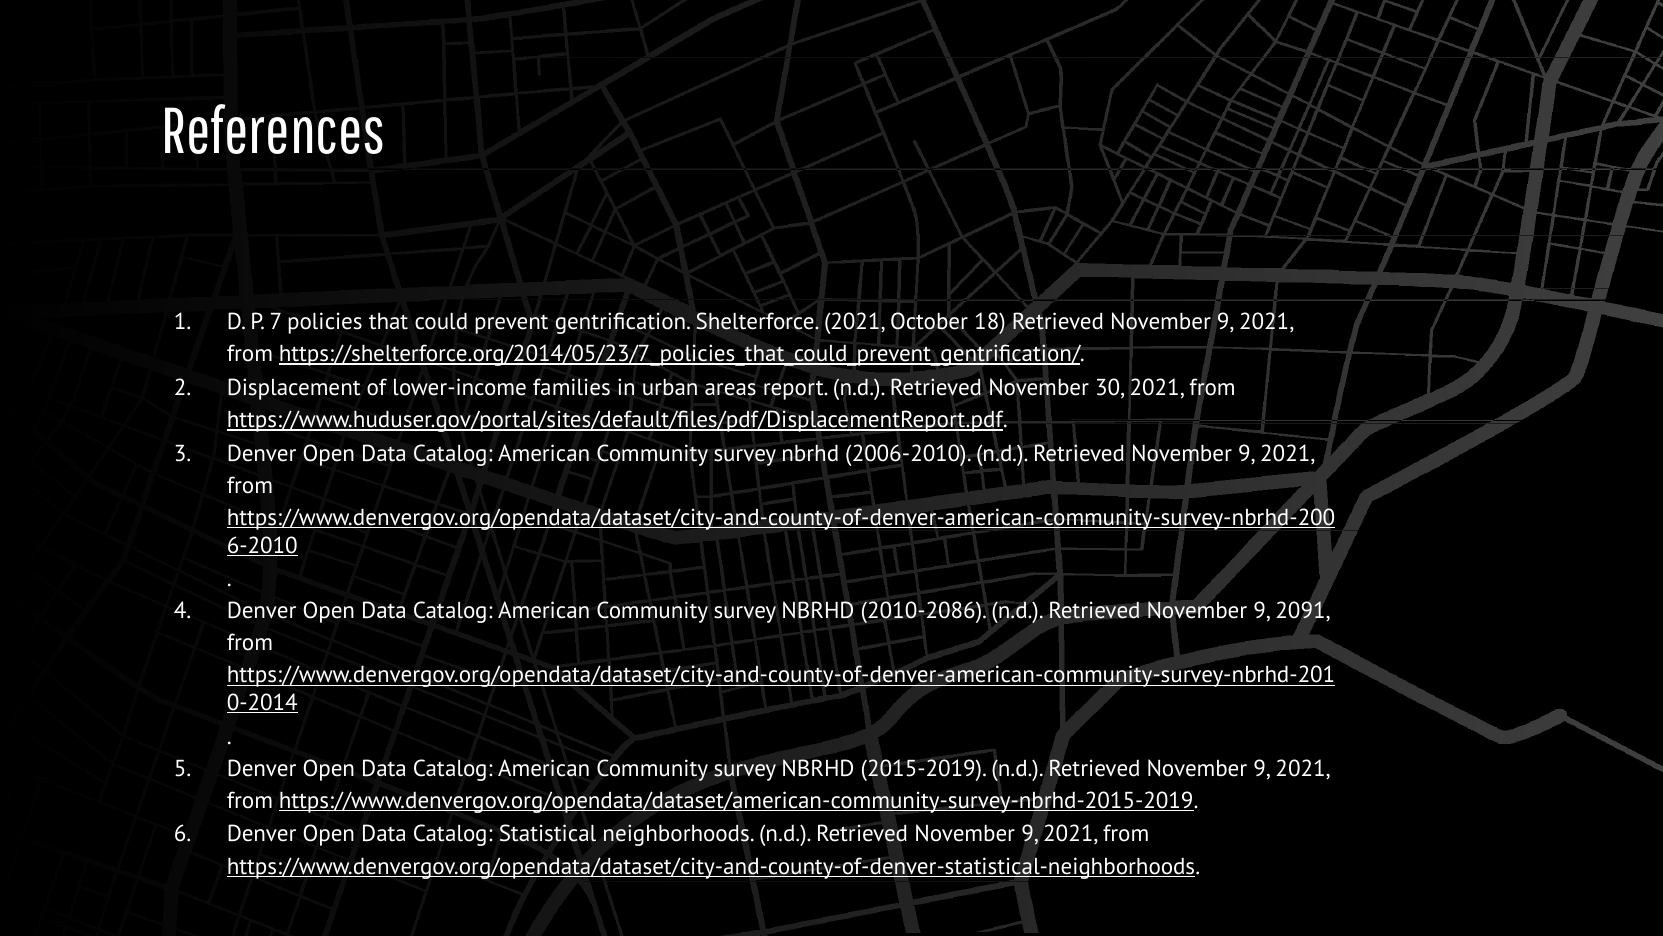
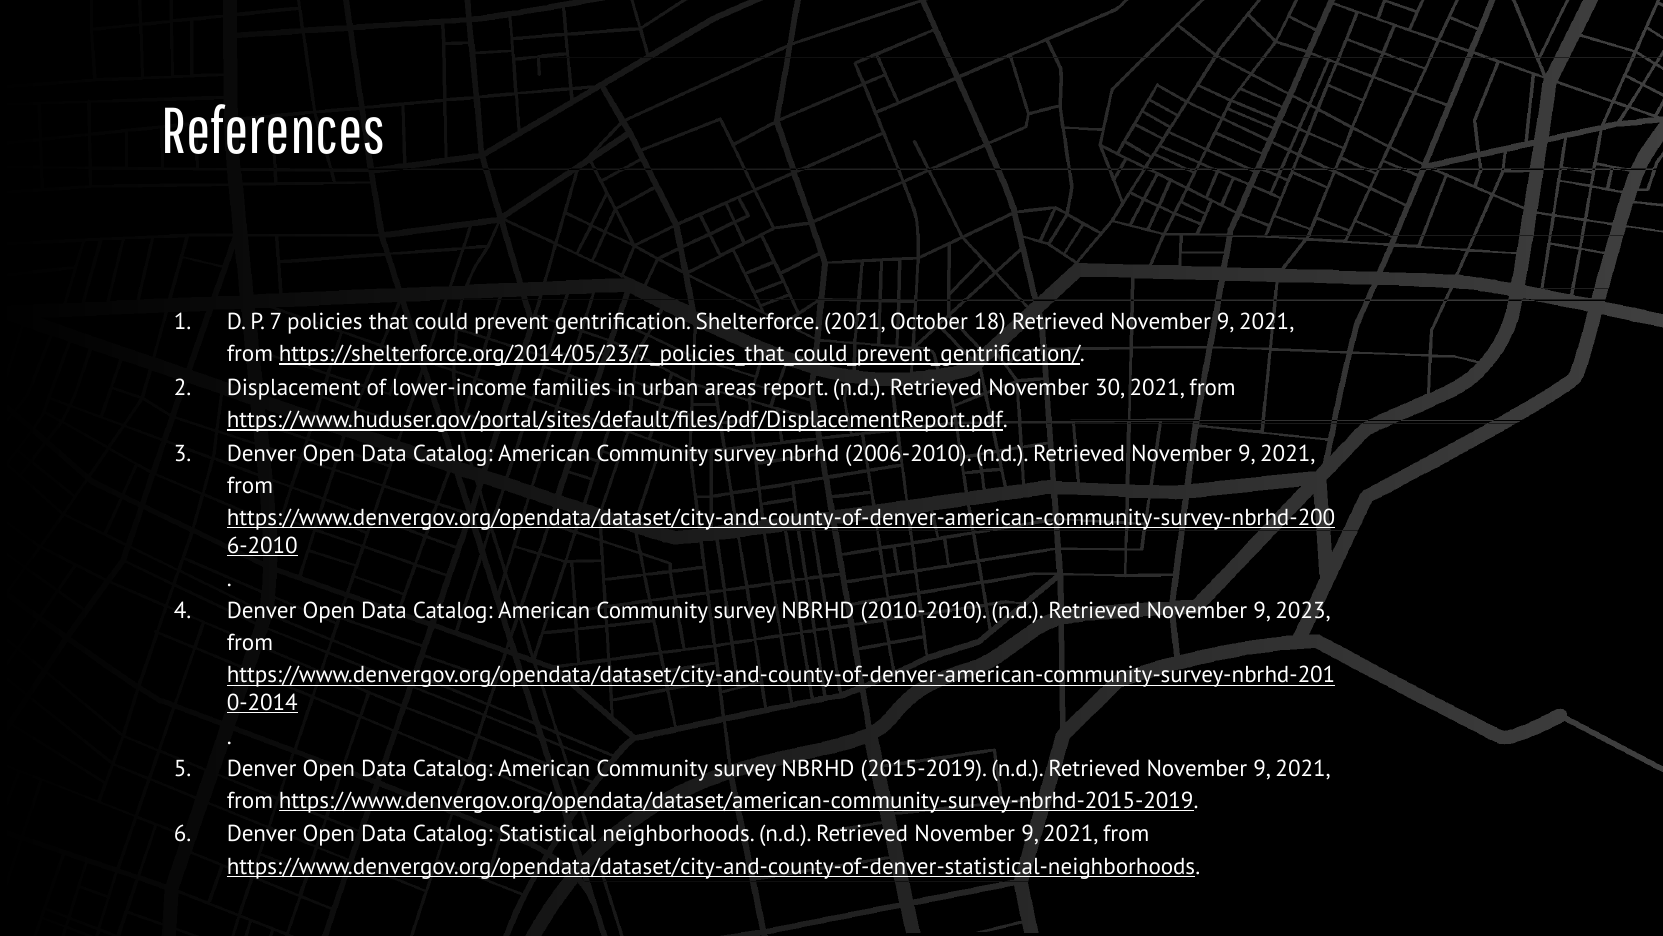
2010-2086: 2010-2086 -> 2010-2010
2091: 2091 -> 2023
